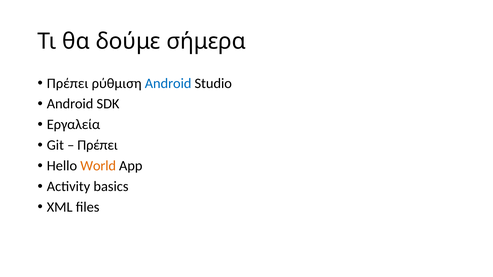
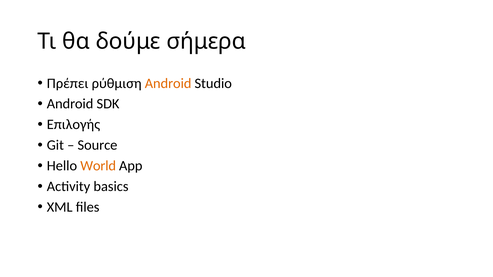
Android at (168, 83) colour: blue -> orange
Εργαλεία: Εργαλεία -> Επιλογής
Πρέπει at (98, 145): Πρέπει -> Source
